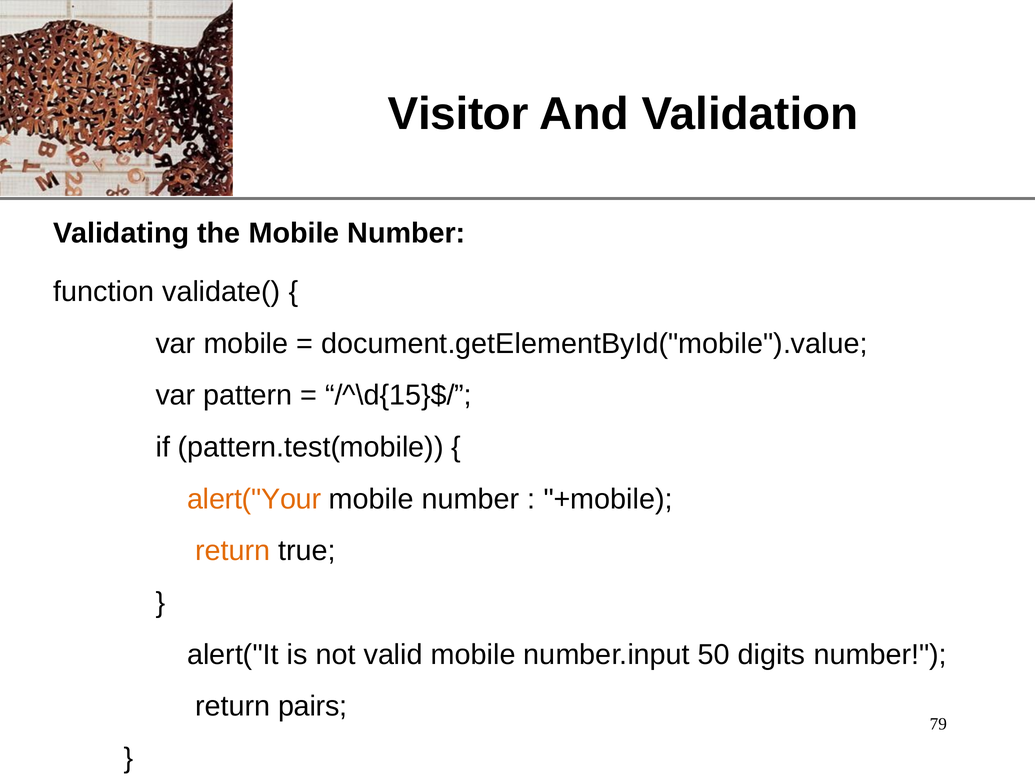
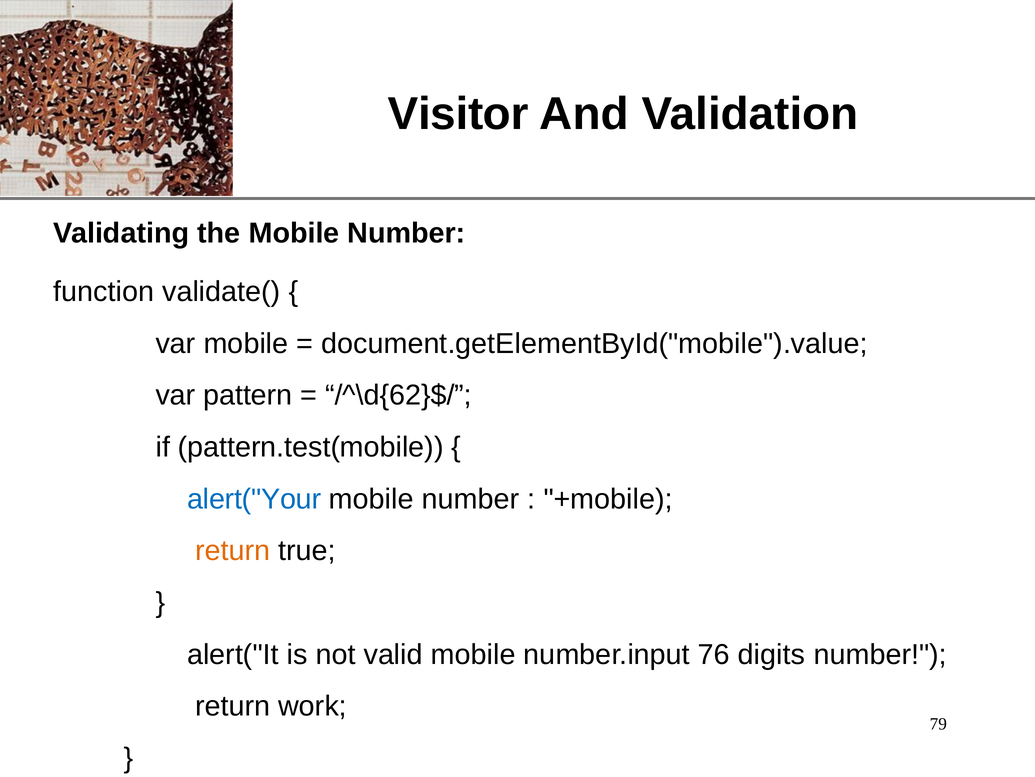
/^\d{15}$/: /^\d{15}$/ -> /^\d{62}$/
alert("Your colour: orange -> blue
50: 50 -> 76
pairs: pairs -> work
